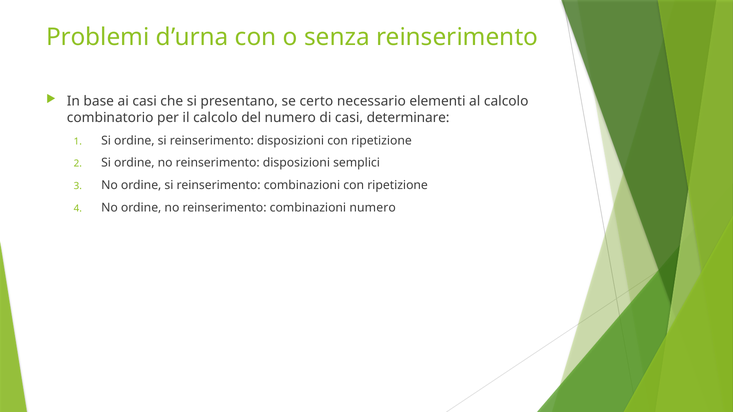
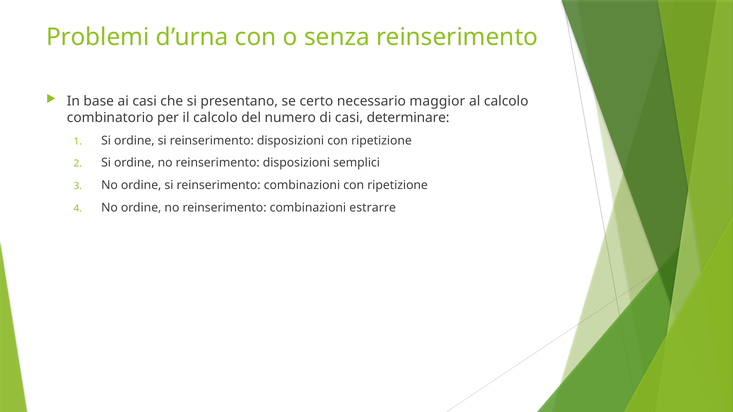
elementi: elementi -> maggior
combinazioni numero: numero -> estrarre
